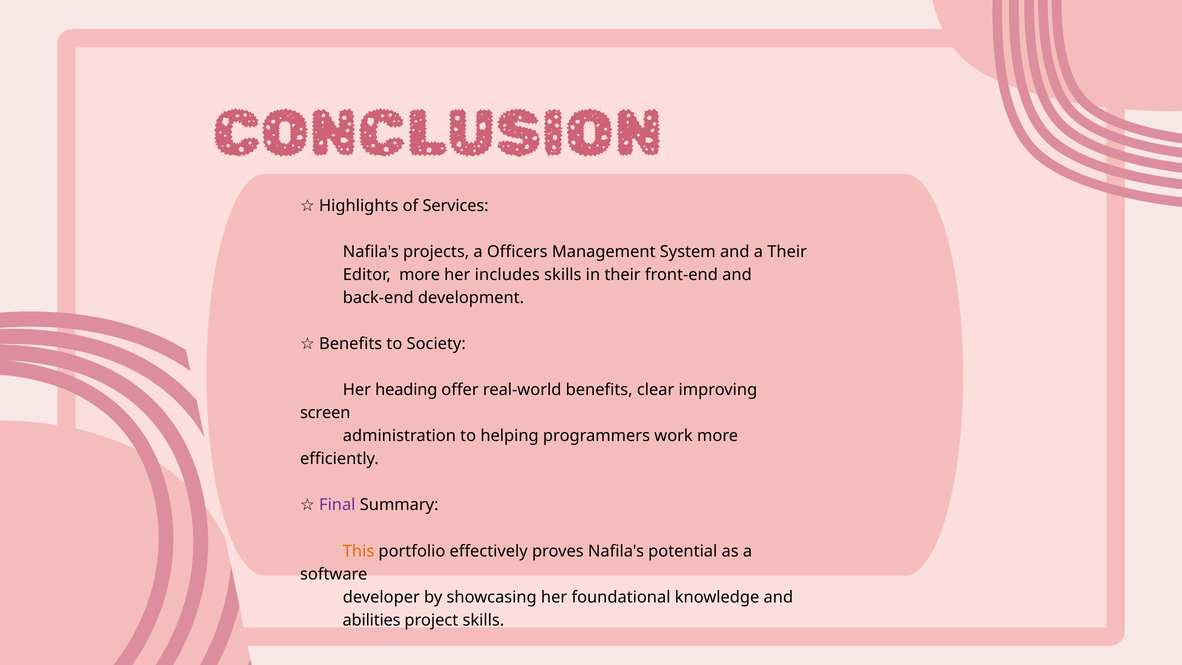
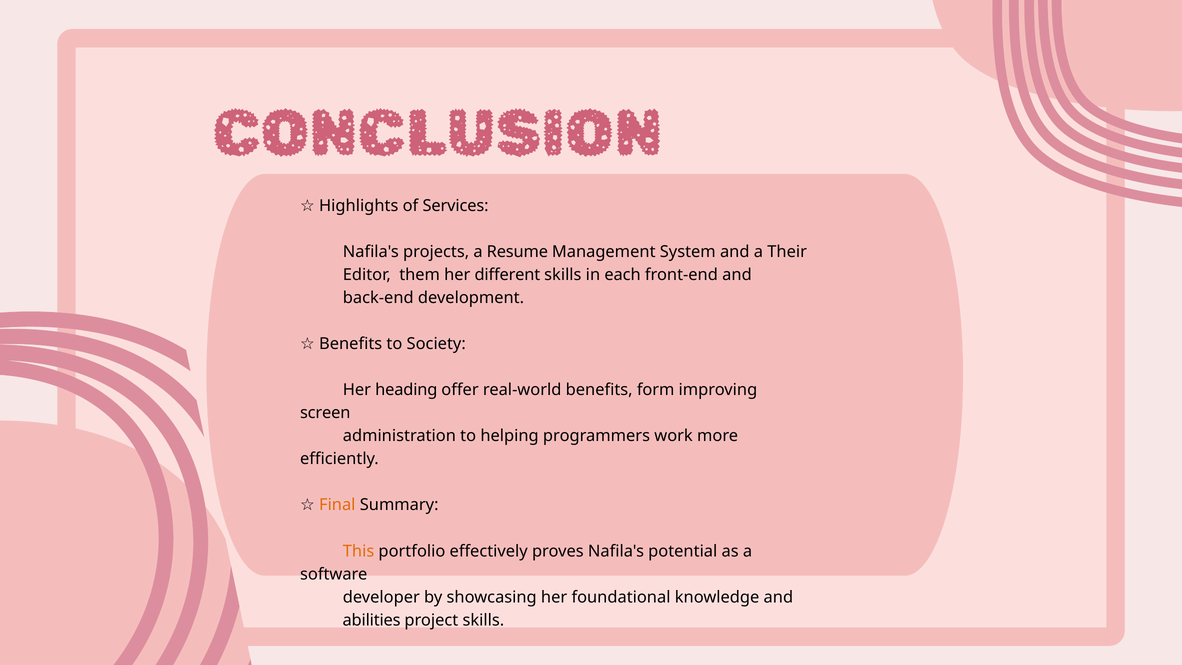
Officers: Officers -> Resume
Editor more: more -> them
includes: includes -> different
in their: their -> each
clear: clear -> form
Final colour: purple -> orange
